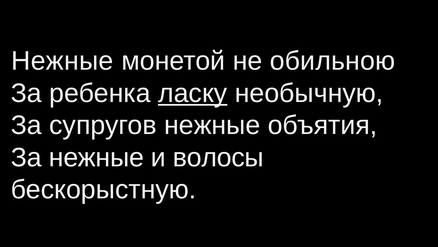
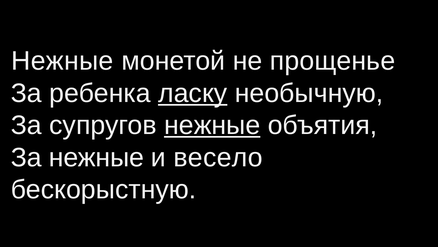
обильною: обильною -> прощенье
нежные at (212, 125) underline: none -> present
волосы: волосы -> весело
